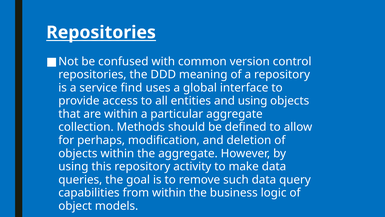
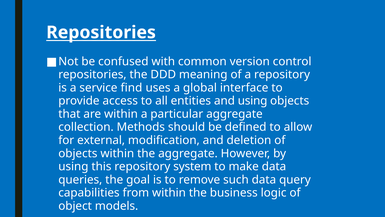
perhaps: perhaps -> external
activity: activity -> system
